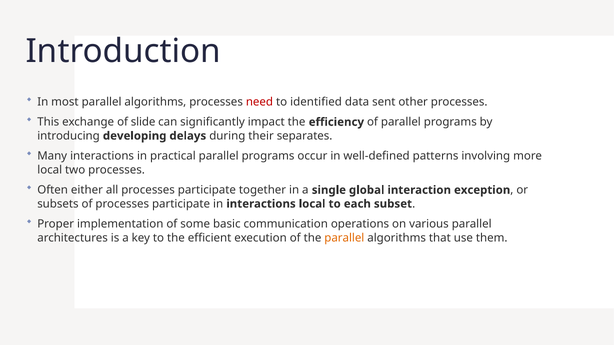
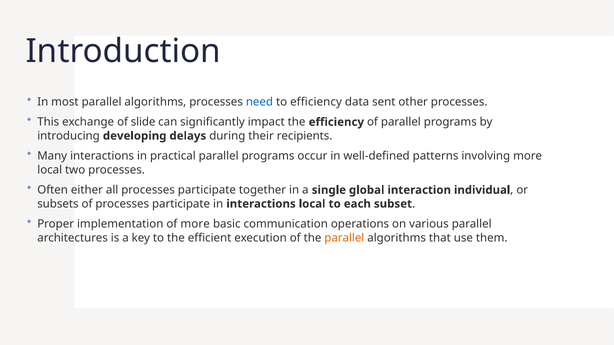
need colour: red -> blue
to identified: identified -> efficiency
separates: separates -> recipients
exception: exception -> individual
of some: some -> more
